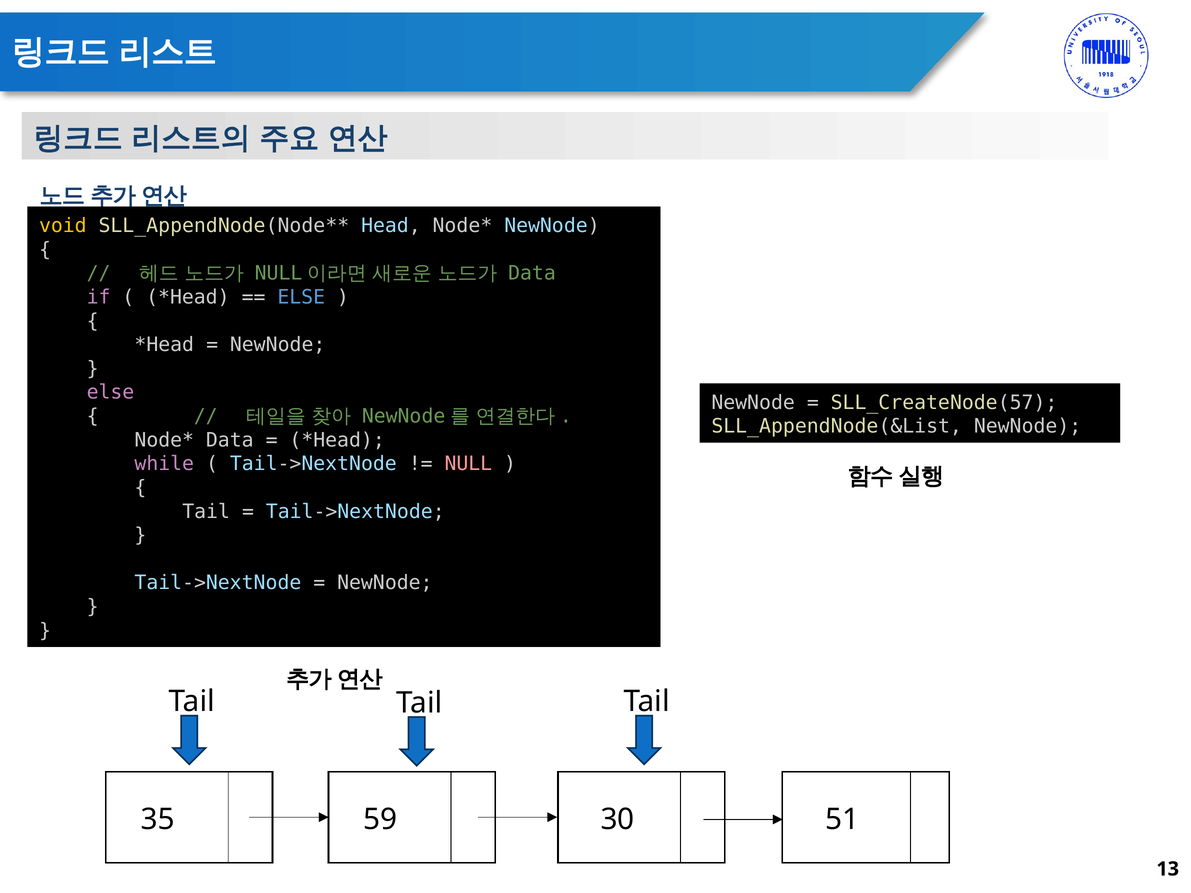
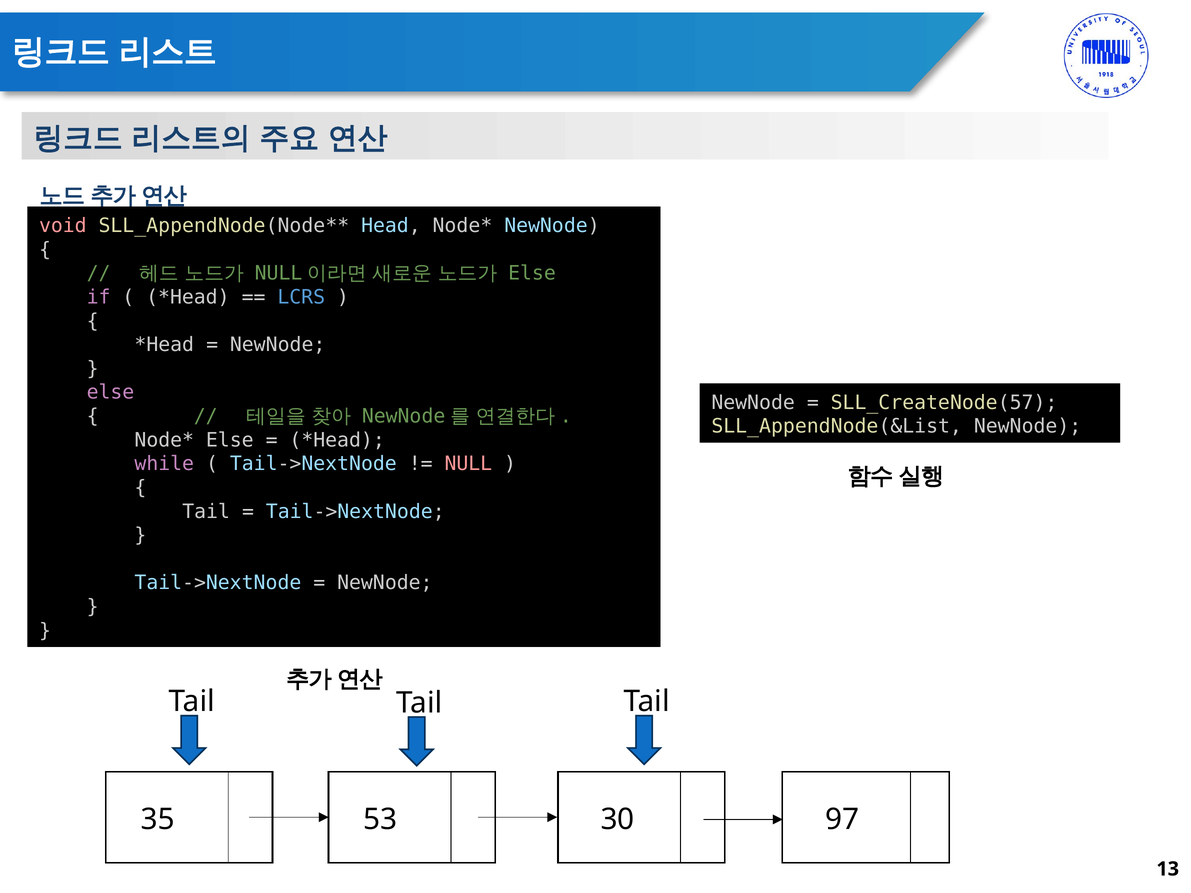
void colour: yellow -> pink
Data at (532, 273): Data -> Else
ELSE at (301, 297): ELSE -> LCRS
Data at (230, 440): Data -> Else
59: 59 -> 53
51: 51 -> 97
